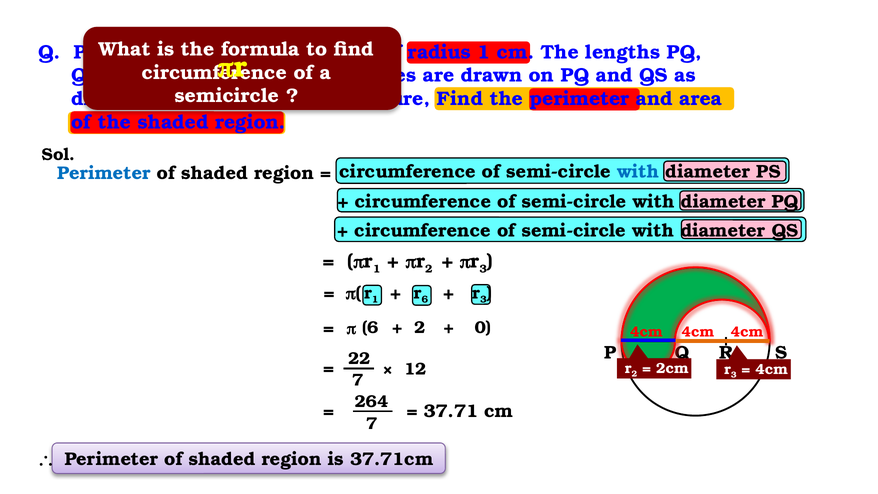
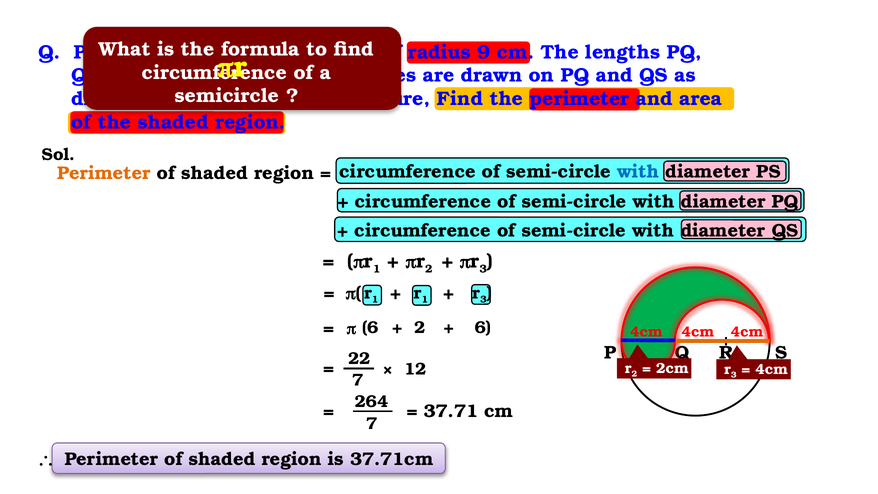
radius 1: 1 -> 9
Perimeter at (104, 173) colour: blue -> orange
6 at (425, 300): 6 -> 1
0 at (483, 327): 0 -> 6
